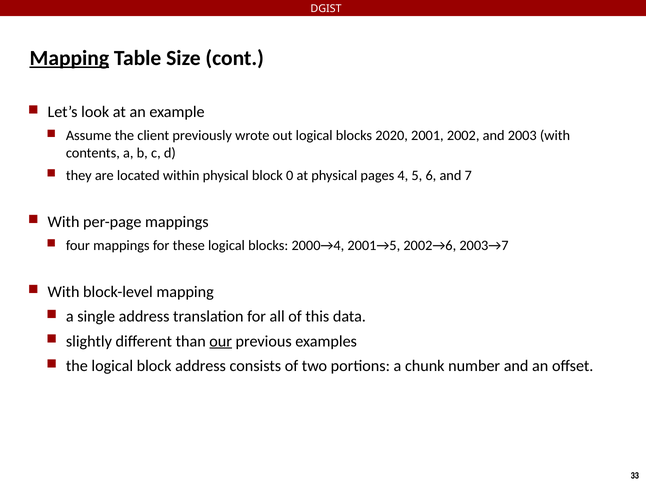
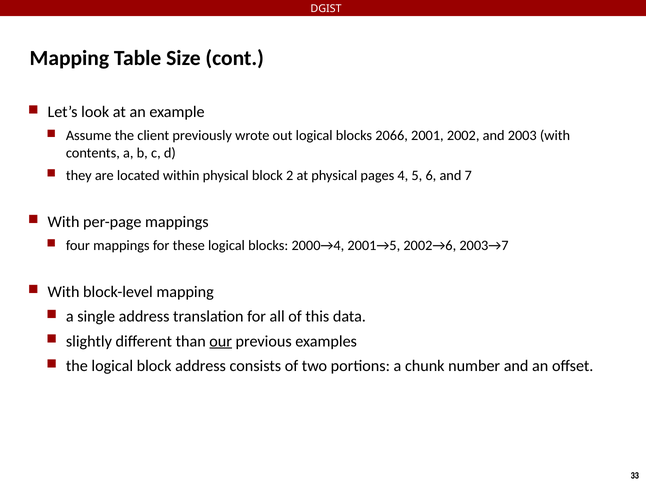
Mapping at (69, 58) underline: present -> none
2020: 2020 -> 2066
0: 0 -> 2
